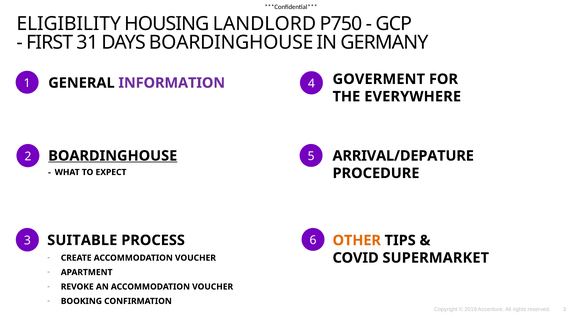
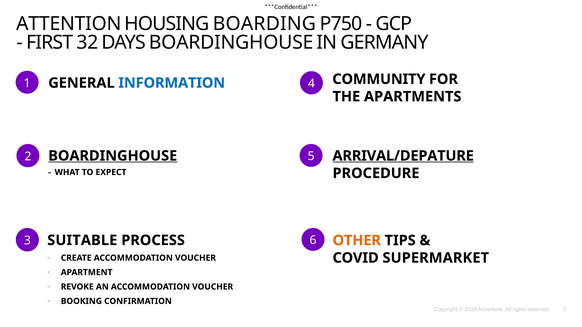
ELIGIBILITY: ELIGIBILITY -> ATTENTION
LANDLORD: LANDLORD -> BOARDING
31: 31 -> 32
GOVERMENT: GOVERMENT -> COMMUNITY
INFORMATION colour: purple -> blue
EVERYWHERE: EVERYWHERE -> APARTMENTS
ARRIVAL/DEPATURE underline: none -> present
